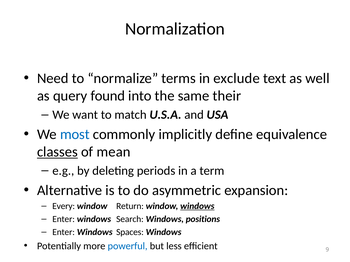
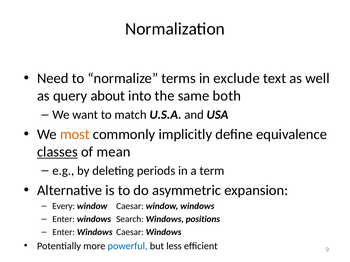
found: found -> about
their: their -> both
most colour: blue -> orange
window Return: Return -> Caesar
windows at (197, 206) underline: present -> none
Windows Spaces: Spaces -> Caesar
